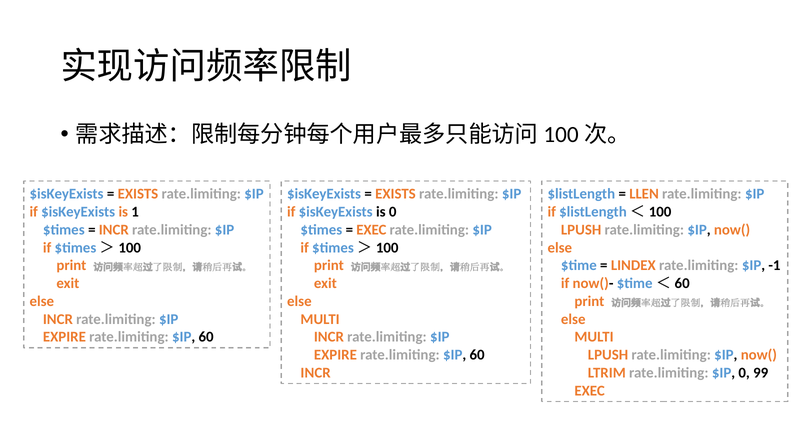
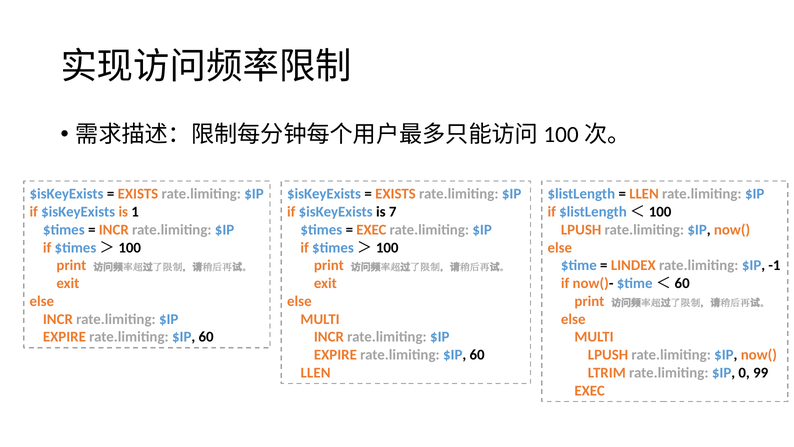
is 0: 0 -> 7
INCR at (316, 372): INCR -> LLEN
